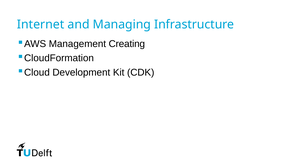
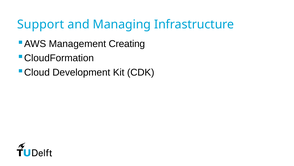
Internet: Internet -> Support
